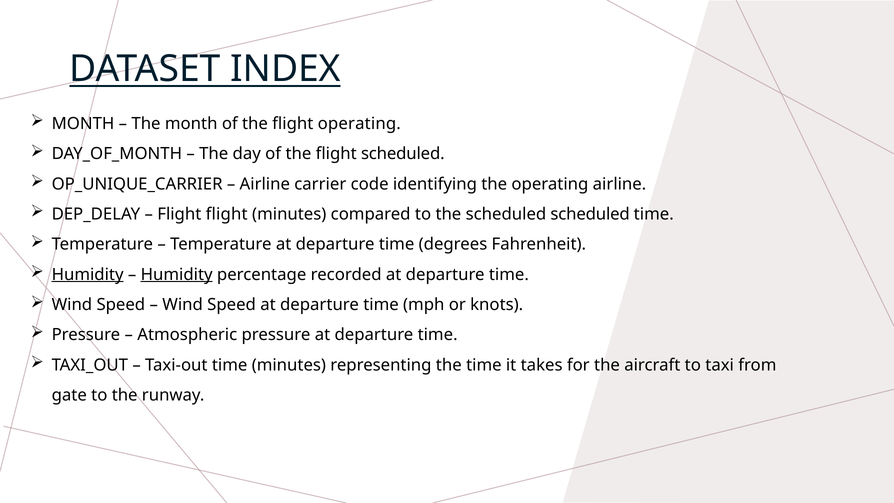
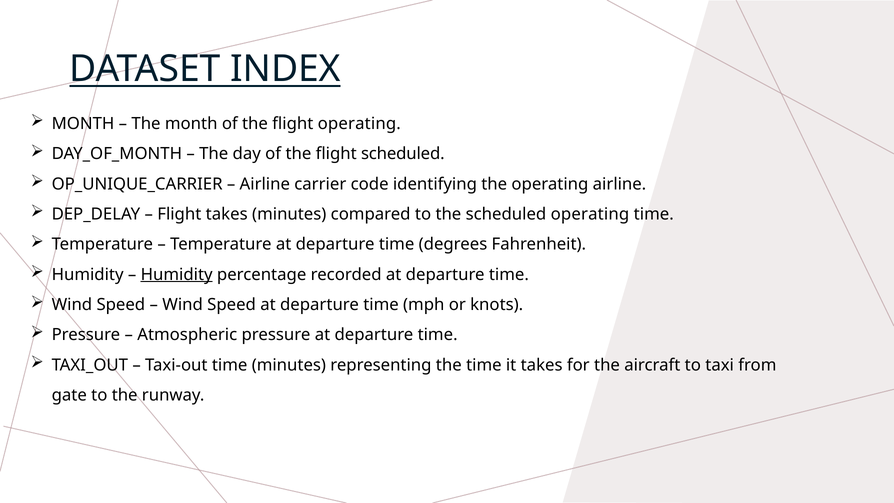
Flight flight: flight -> takes
scheduled scheduled: scheduled -> operating
Humidity at (88, 274) underline: present -> none
